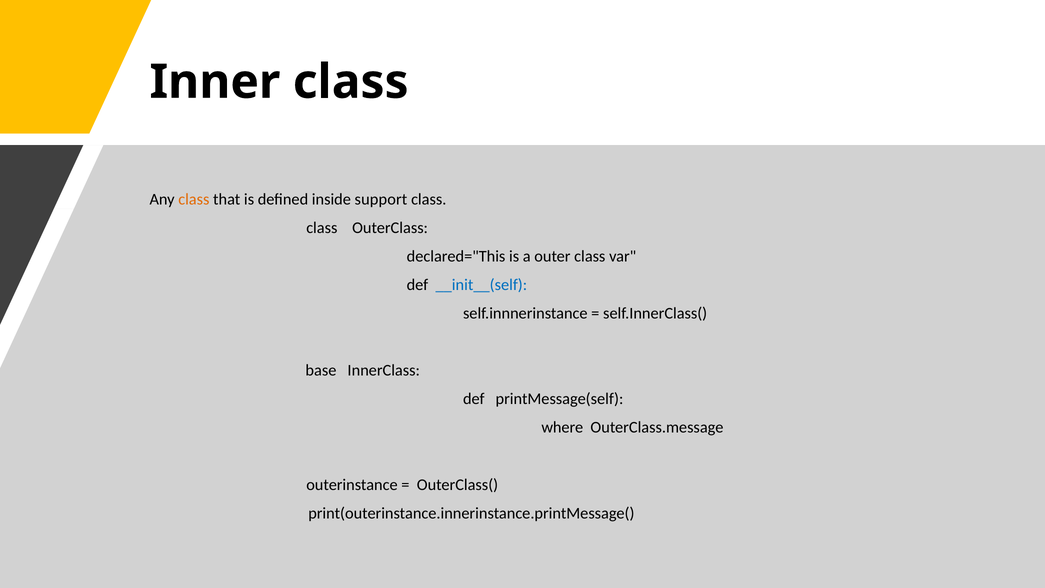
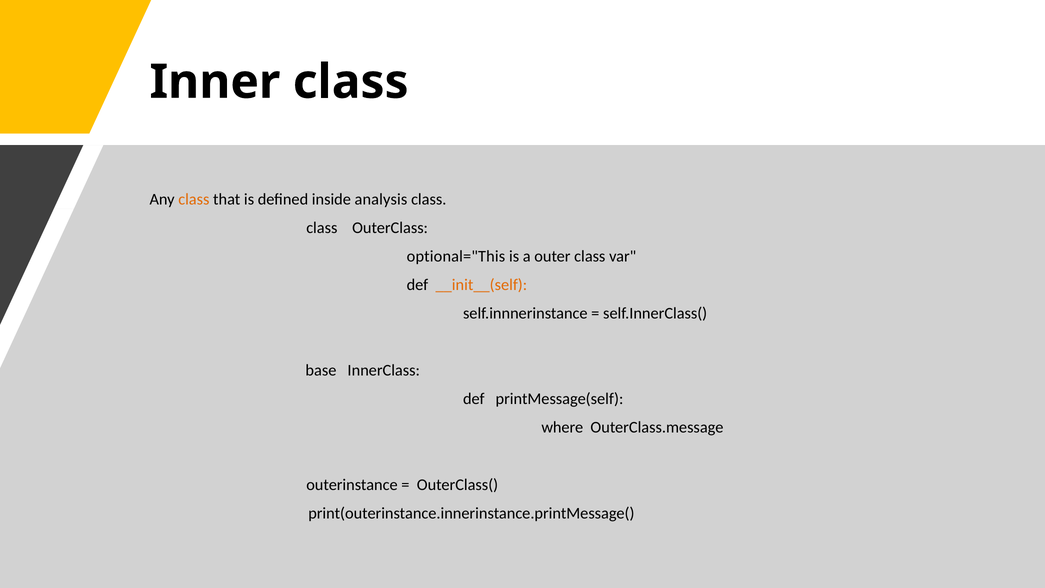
support: support -> analysis
declared="This: declared="This -> optional="This
__init__(self colour: blue -> orange
